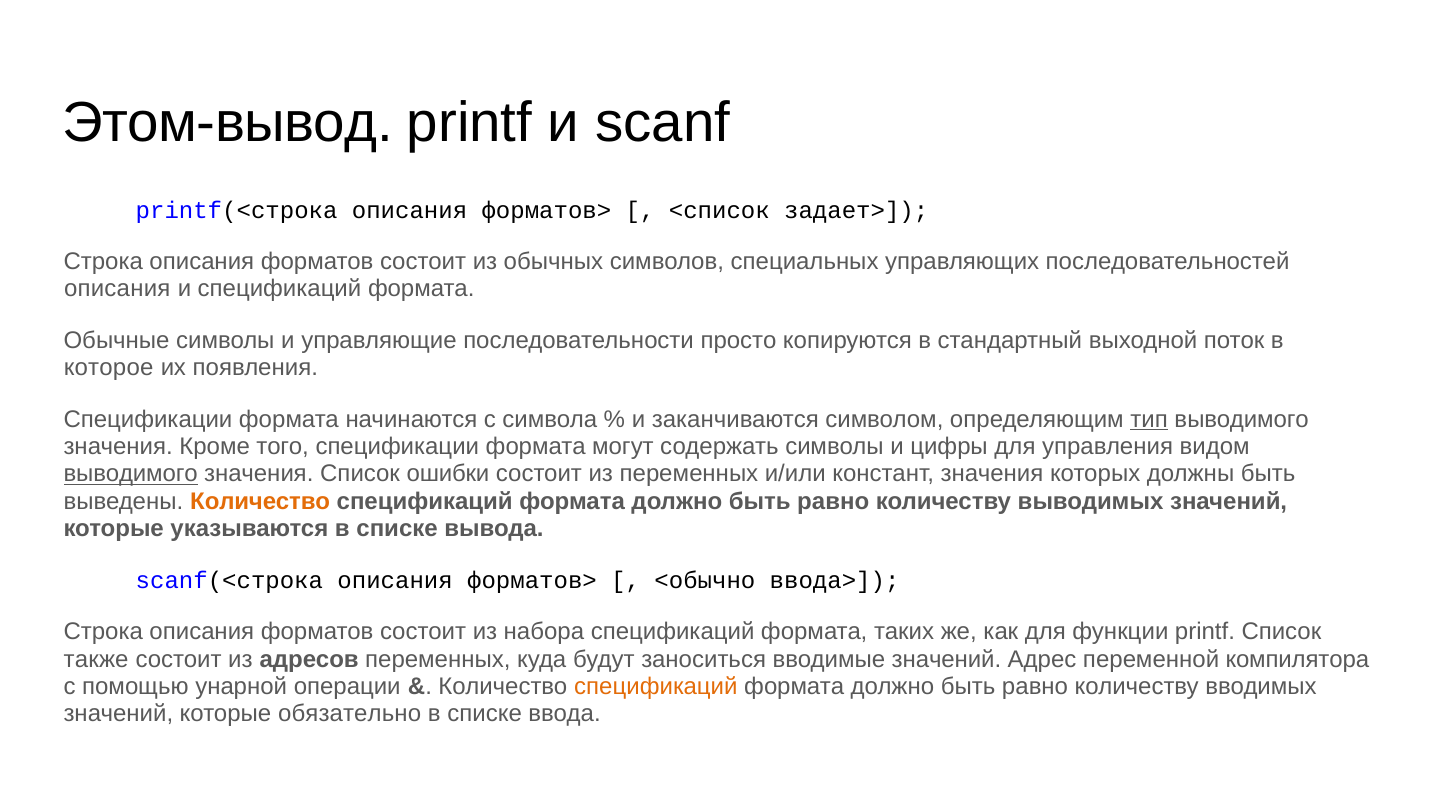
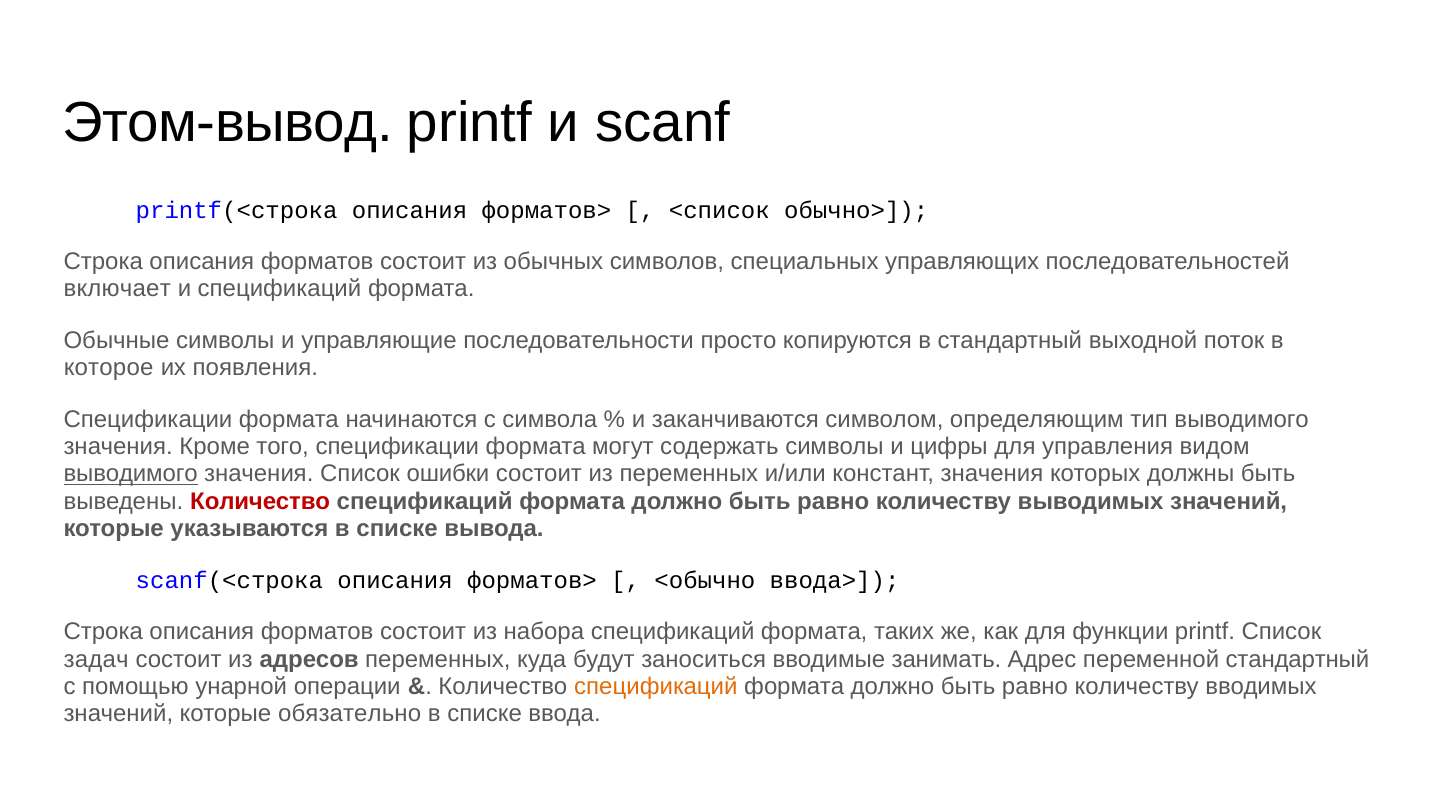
задает>: задает> -> обычно>
описания at (117, 289): описания -> включает
тип underline: present -> none
Количество at (260, 502) colour: orange -> red
также: также -> задач
вводимые значений: значений -> занимать
переменной компилятора: компилятора -> стандартный
